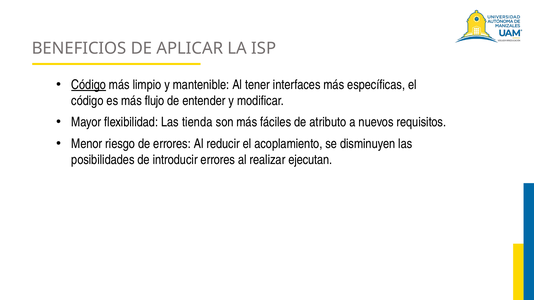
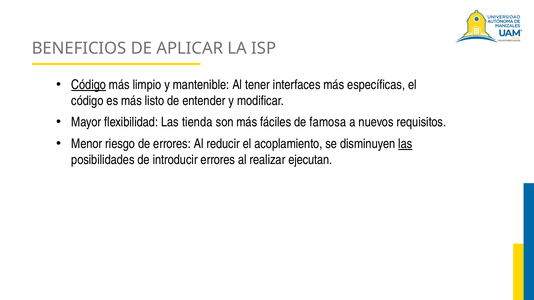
flujo: flujo -> listo
atributo: atributo -> famosa
las at (405, 144) underline: none -> present
